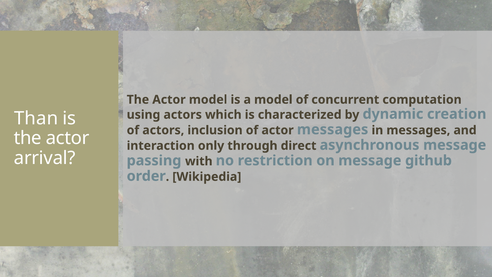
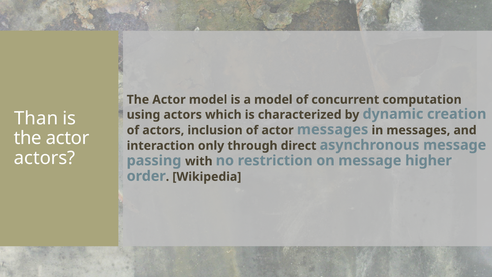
arrival at (45, 158): arrival -> actors
github: github -> higher
